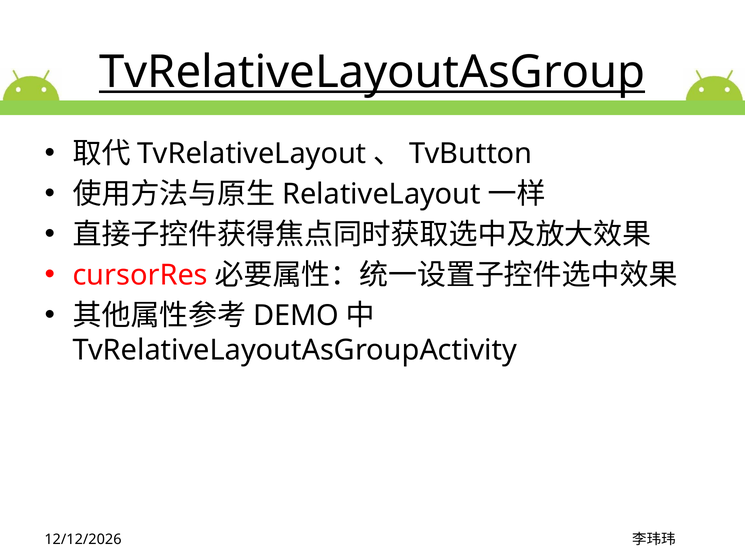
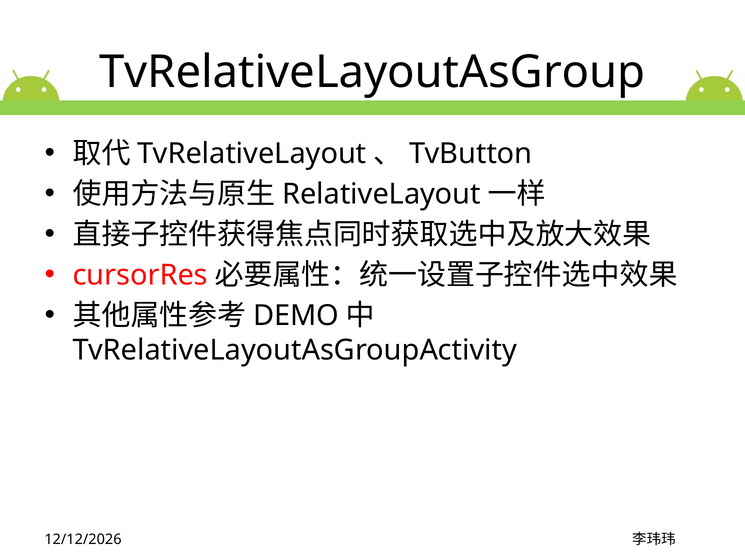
TvRelativeLayoutAsGroup underline: present -> none
